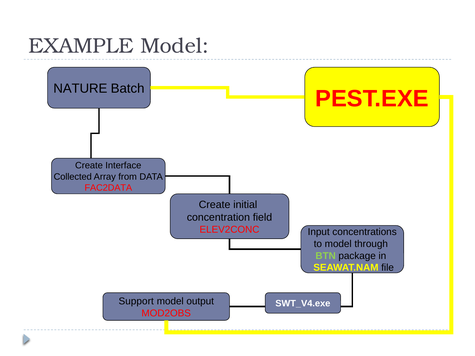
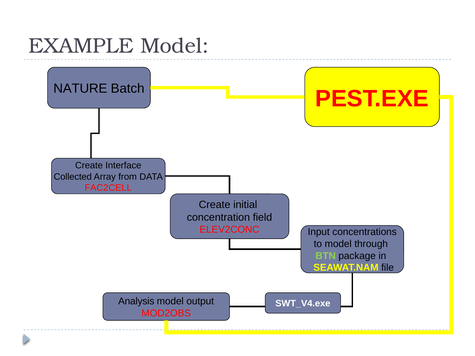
FAC2DATA: FAC2DATA -> FAC2CELL
Support: Support -> Analysis
